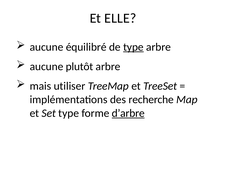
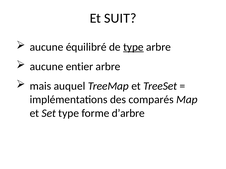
ELLE: ELLE -> SUIT
plutôt: plutôt -> entier
utiliser: utiliser -> auquel
recherche: recherche -> comparés
d’arbre underline: present -> none
